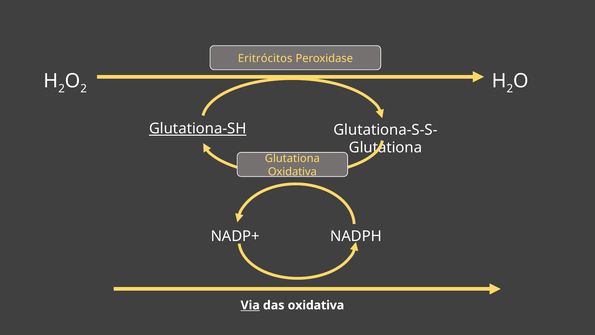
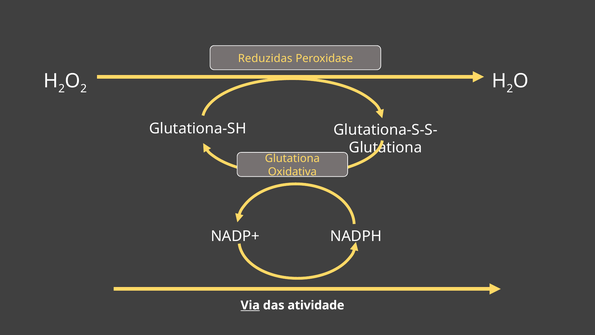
Eritrócitos: Eritrócitos -> Reduzidas
Glutationa-SH underline: present -> none
das oxidativa: oxidativa -> atividade
